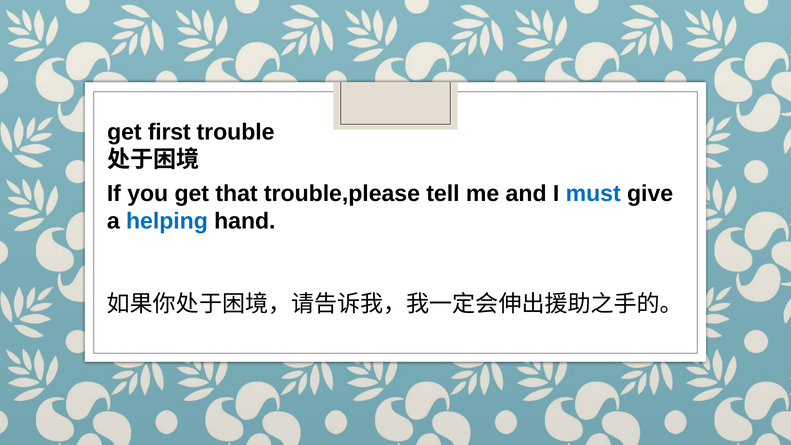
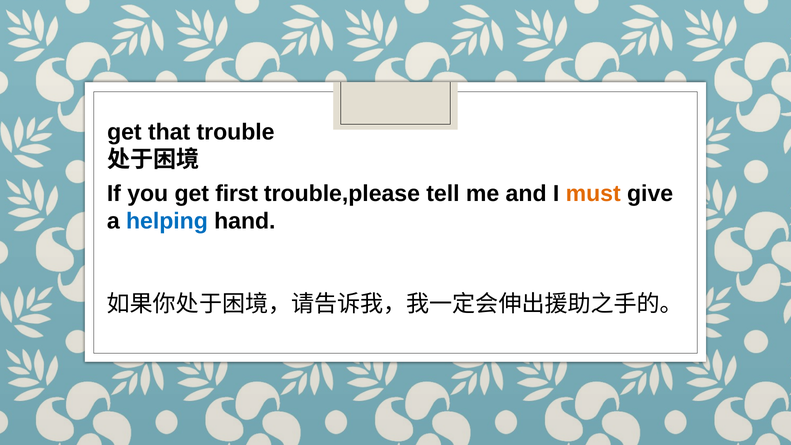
first: first -> that
that: that -> first
must colour: blue -> orange
